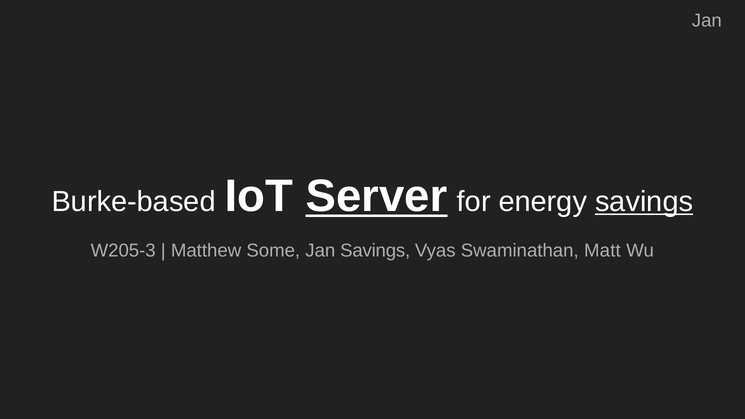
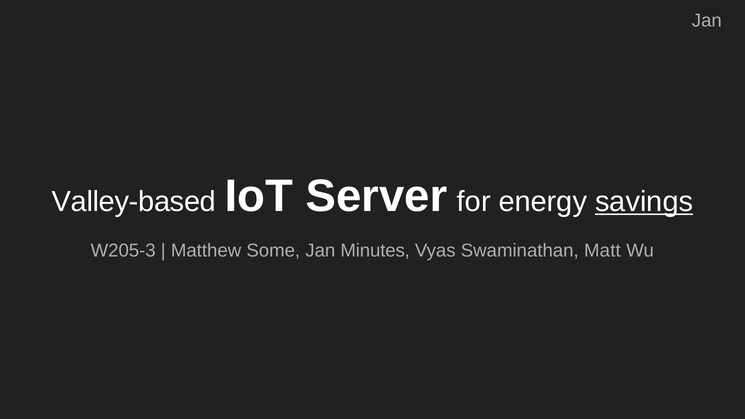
Burke-based: Burke-based -> Valley-based
Server underline: present -> none
Jan Savings: Savings -> Minutes
